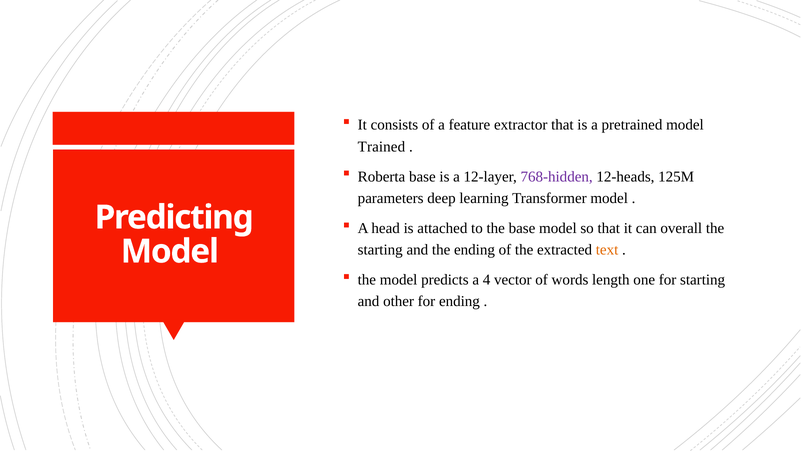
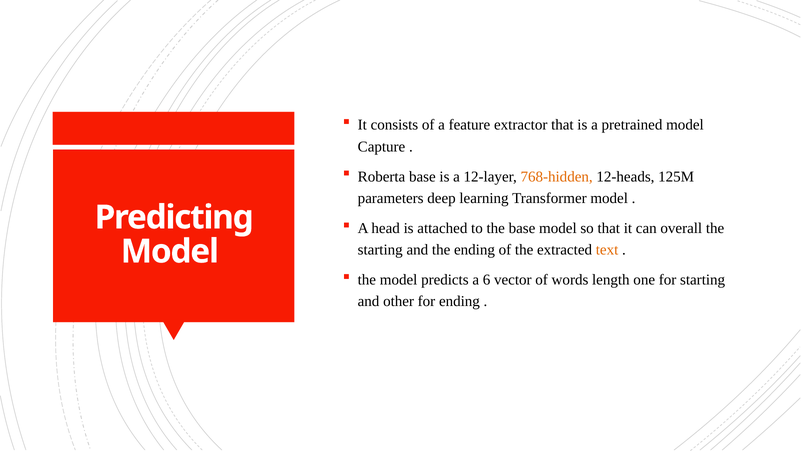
Trained: Trained -> Capture
768-hidden colour: purple -> orange
4: 4 -> 6
